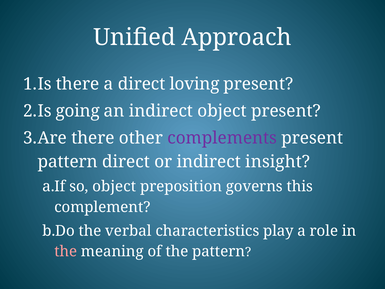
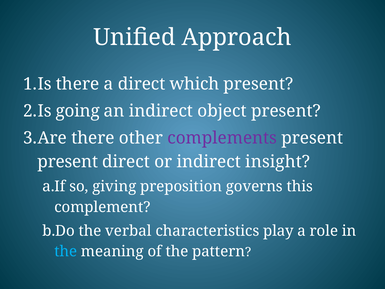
loving: loving -> which
pattern at (68, 162): pattern -> present
so object: object -> giving
the at (66, 251) colour: pink -> light blue
